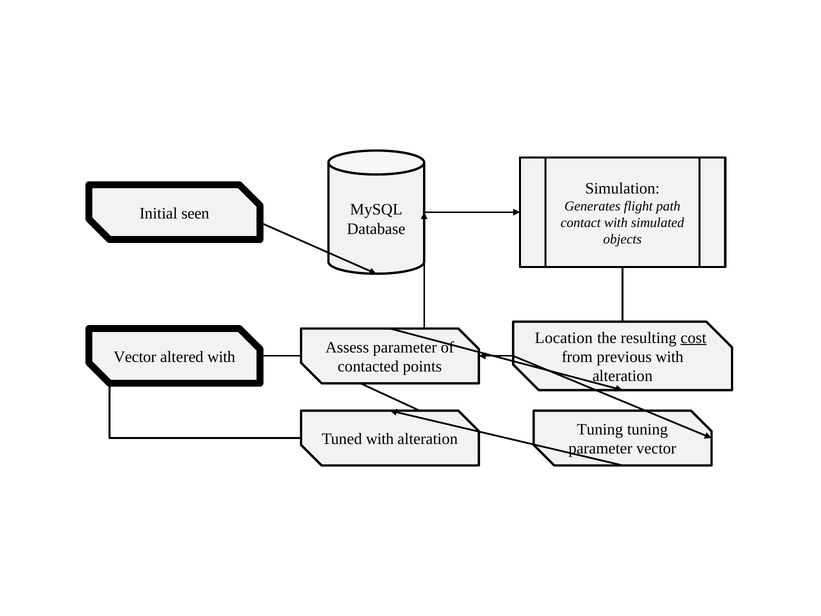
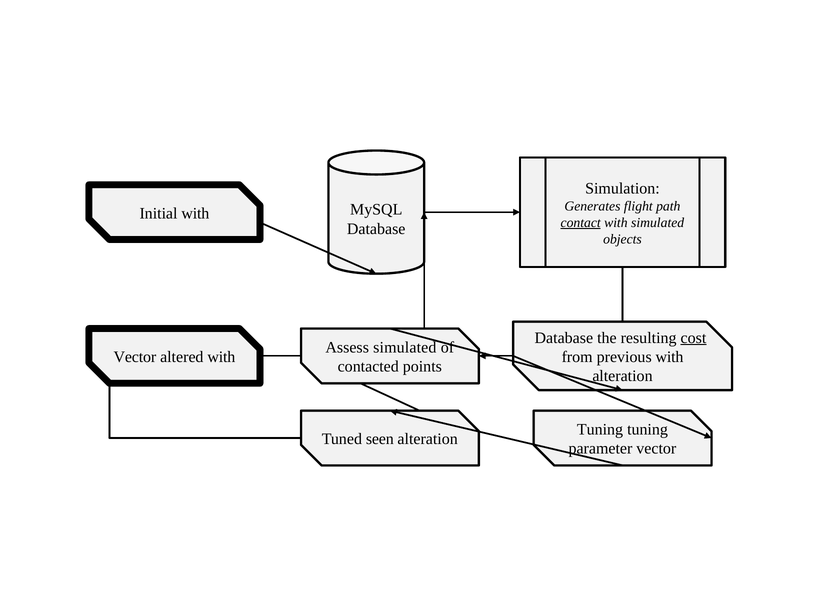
Initial seen: seen -> with
contact underline: none -> present
Location at (564, 338): Location -> Database
Assess parameter: parameter -> simulated
Tuned with: with -> seen
